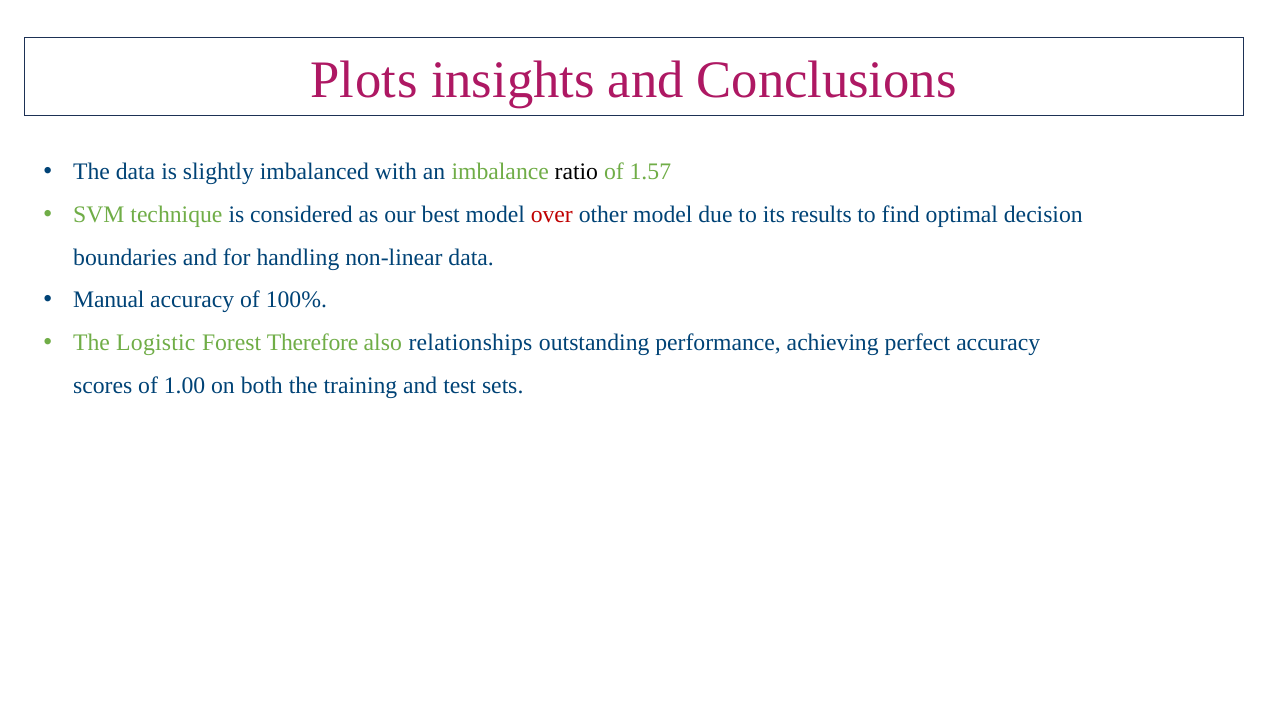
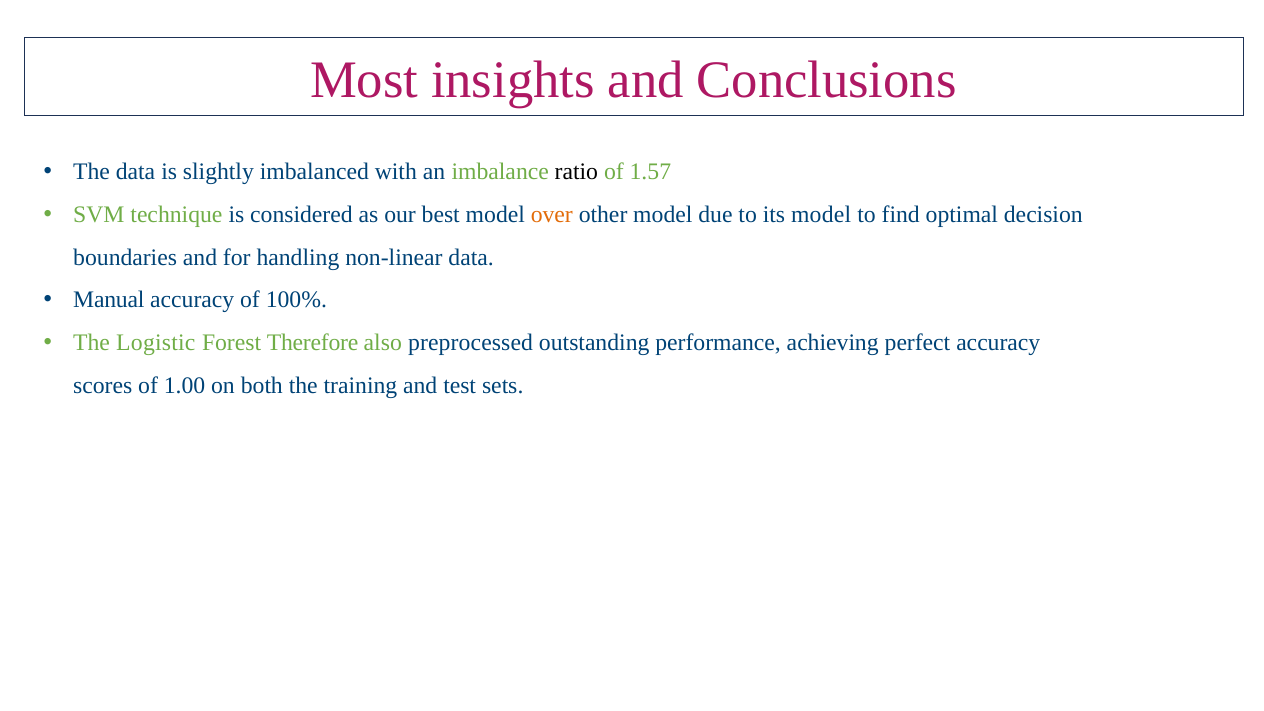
Plots: Plots -> Most
over colour: red -> orange
its results: results -> model
relationships: relationships -> preprocessed
